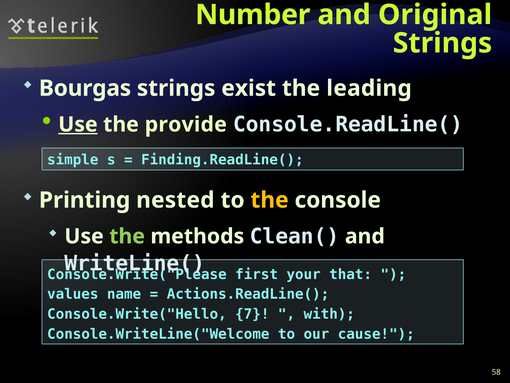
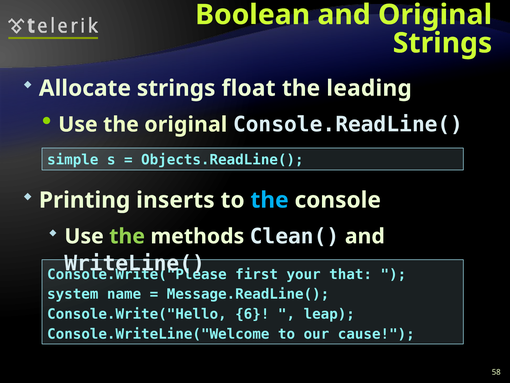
Number: Number -> Boolean
Bourgas: Bourgas -> Allocate
exist: exist -> float
Use at (78, 124) underline: present -> none
the provide: provide -> original
Finding.ReadLine(: Finding.ReadLine( -> Objects.ReadLine(
nested: nested -> inserts
the at (270, 200) colour: yellow -> light blue
values: values -> system
Actions.ReadLine(: Actions.ReadLine( -> Message.ReadLine(
7: 7 -> 6
with: with -> leap
